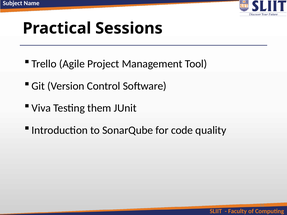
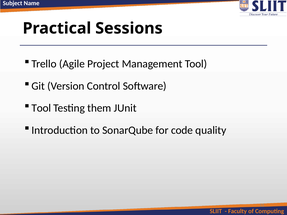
Viva at (41, 108): Viva -> Tool
